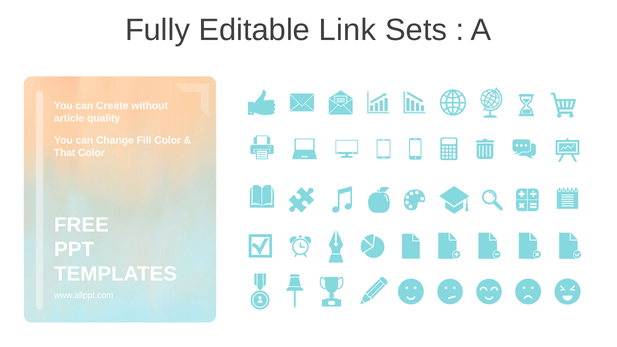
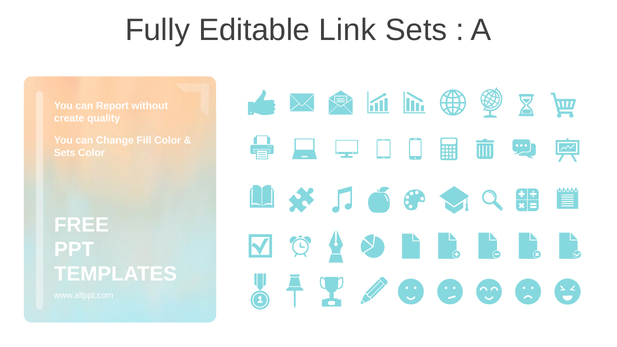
Create: Create -> Report
article: article -> create
That at (65, 153): That -> Sets
